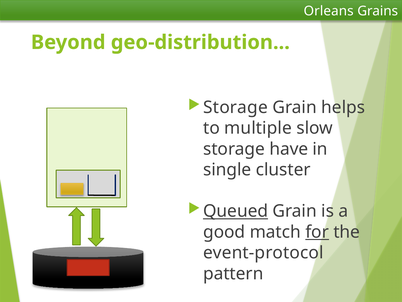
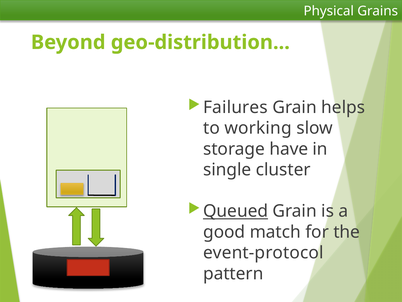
Orleans: Orleans -> Physical
Storage at (236, 107): Storage -> Failures
multiple: multiple -> working
for underline: present -> none
